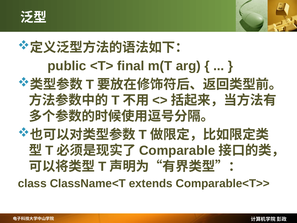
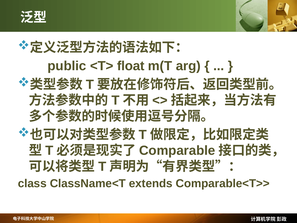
final: final -> float
